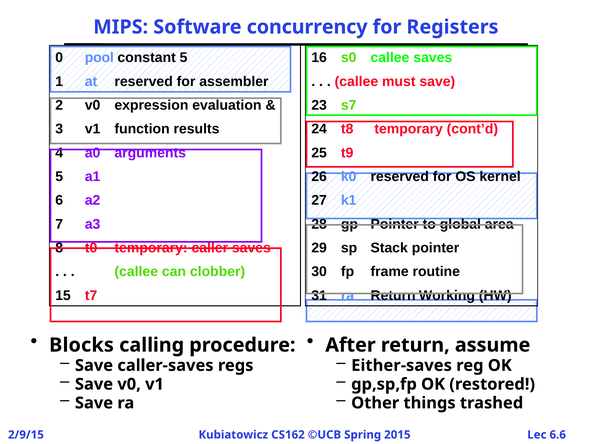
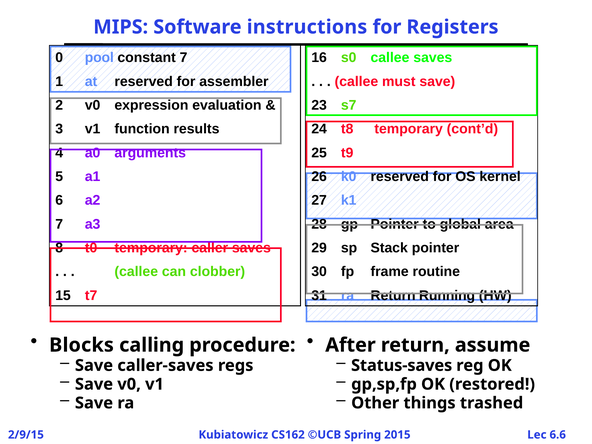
concurrency: concurrency -> instructions
constant 5: 5 -> 7
Working: Working -> Running
Either-saves: Either-saves -> Status-saves
